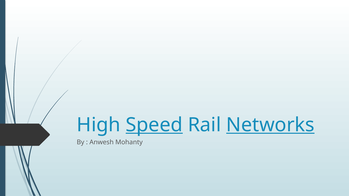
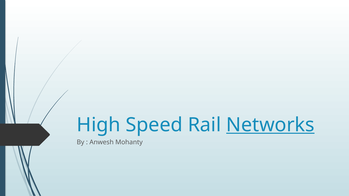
Speed underline: present -> none
